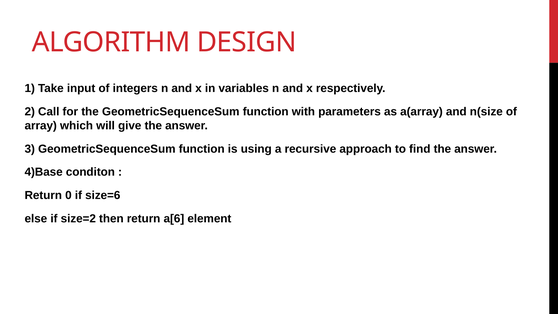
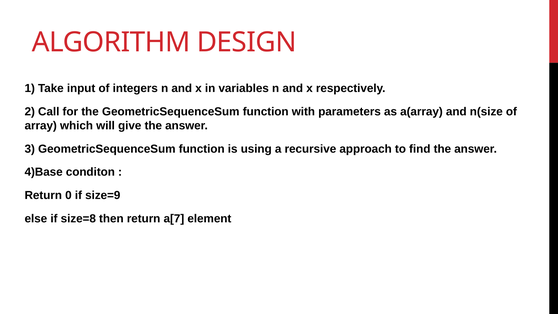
size=6: size=6 -> size=9
size=2: size=2 -> size=8
a[6: a[6 -> a[7
